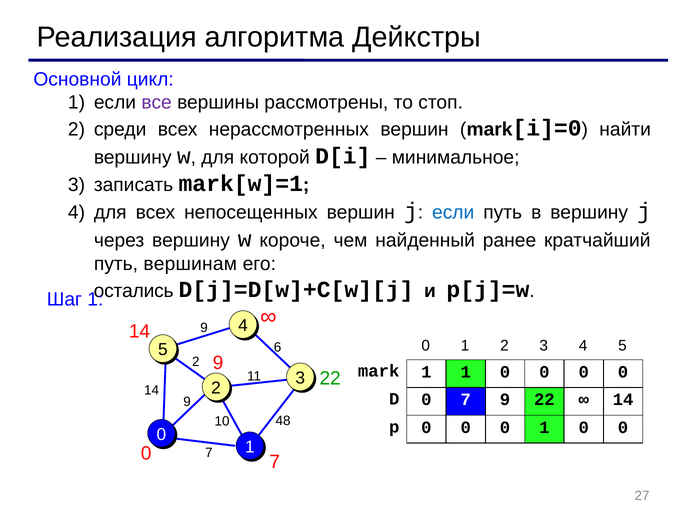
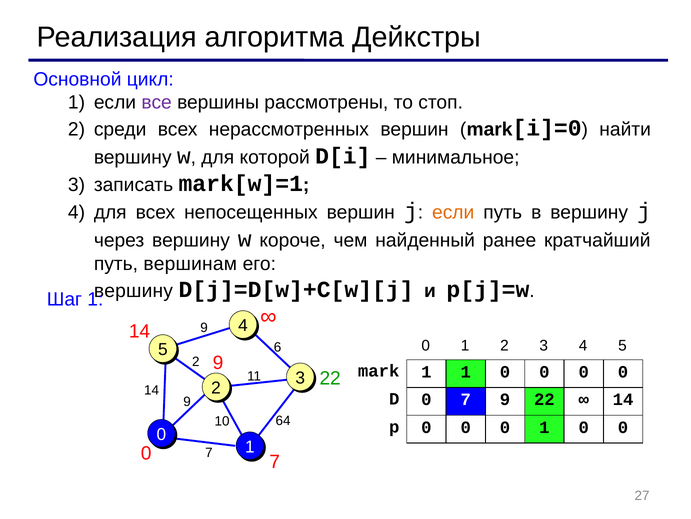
если at (453, 212) colour: blue -> orange
остались at (134, 291): остались -> вершину
48: 48 -> 64
